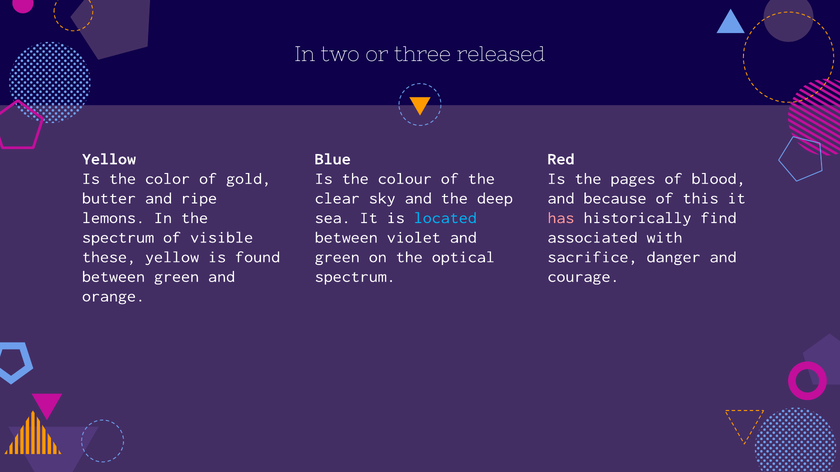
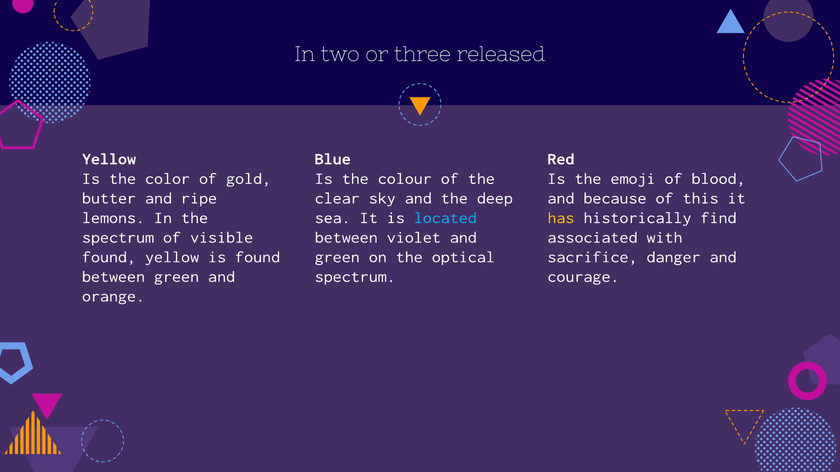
pages: pages -> emoji
has colour: pink -> yellow
these at (109, 257): these -> found
